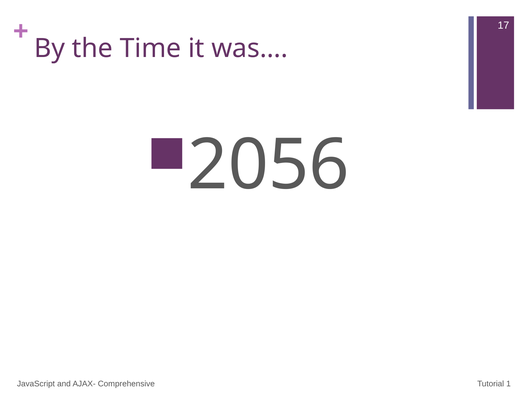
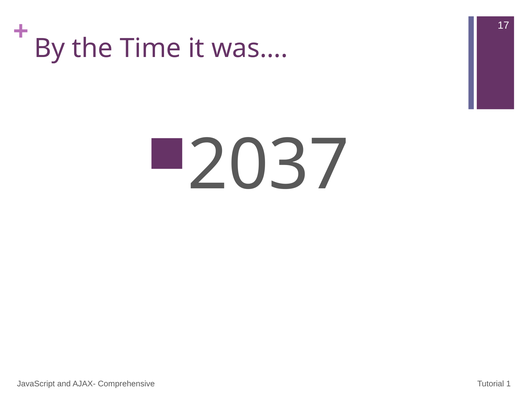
2056: 2056 -> 2037
